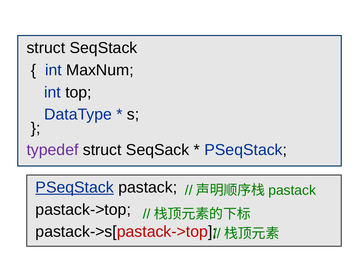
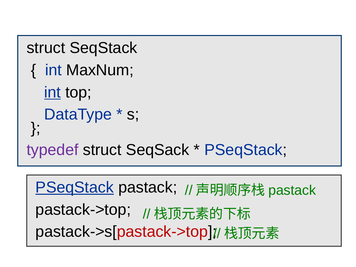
int at (53, 92) underline: none -> present
